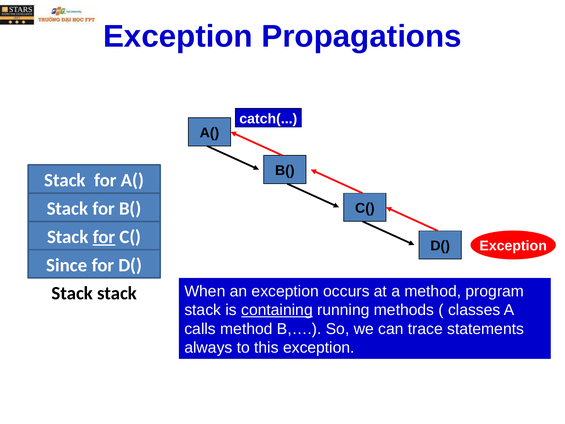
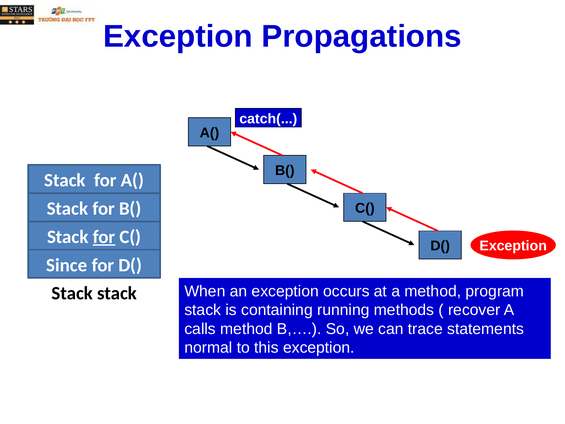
containing underline: present -> none
classes: classes -> recover
always: always -> normal
